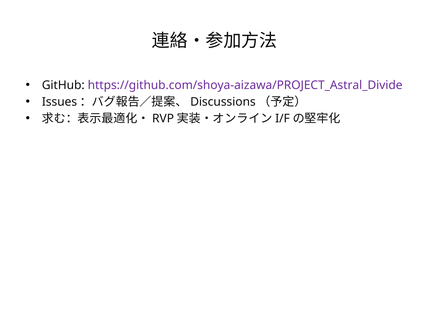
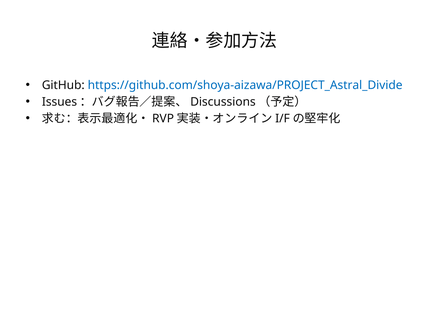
https://github.com/shoya-aizawa/PROJECT_Astral_Divide colour: purple -> blue
